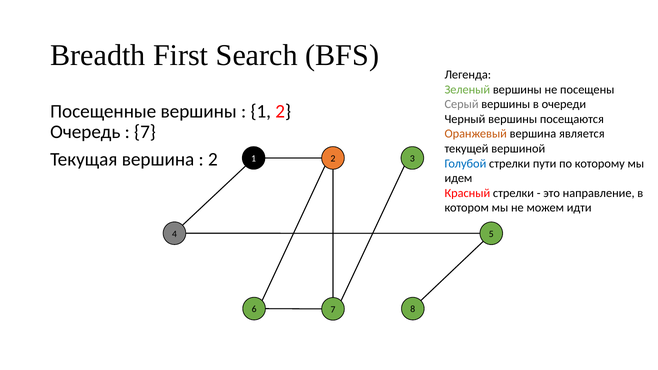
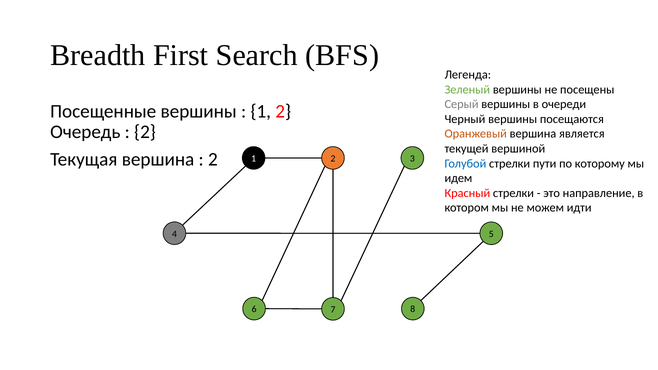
7 at (145, 132): 7 -> 2
